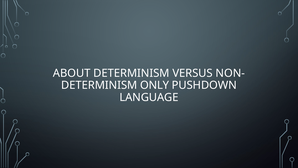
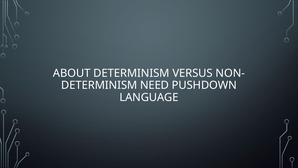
ONLY: ONLY -> NEED
